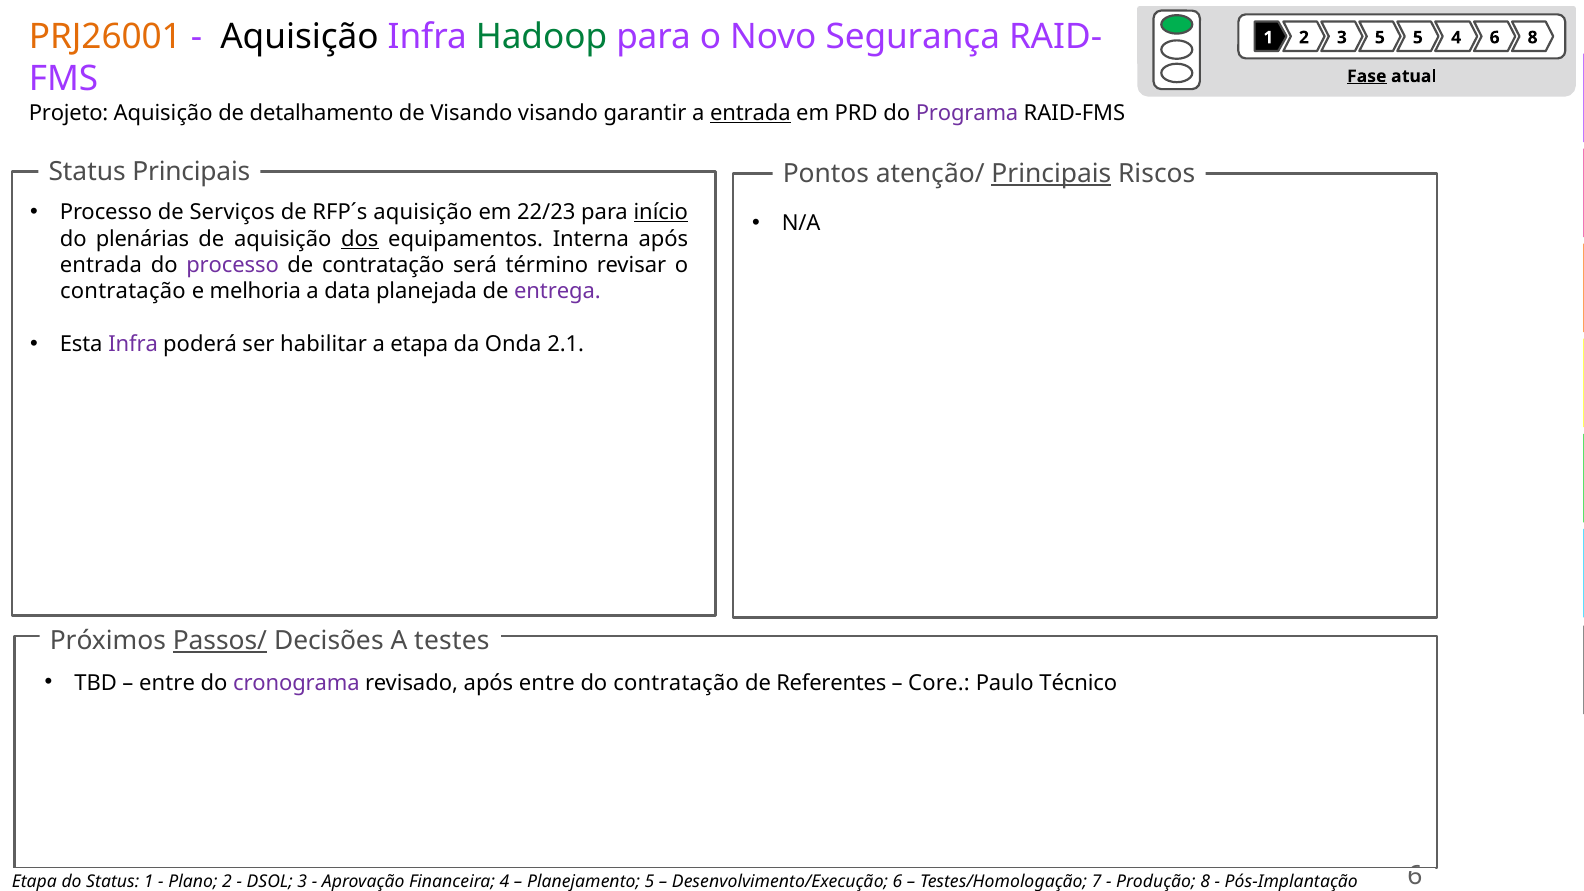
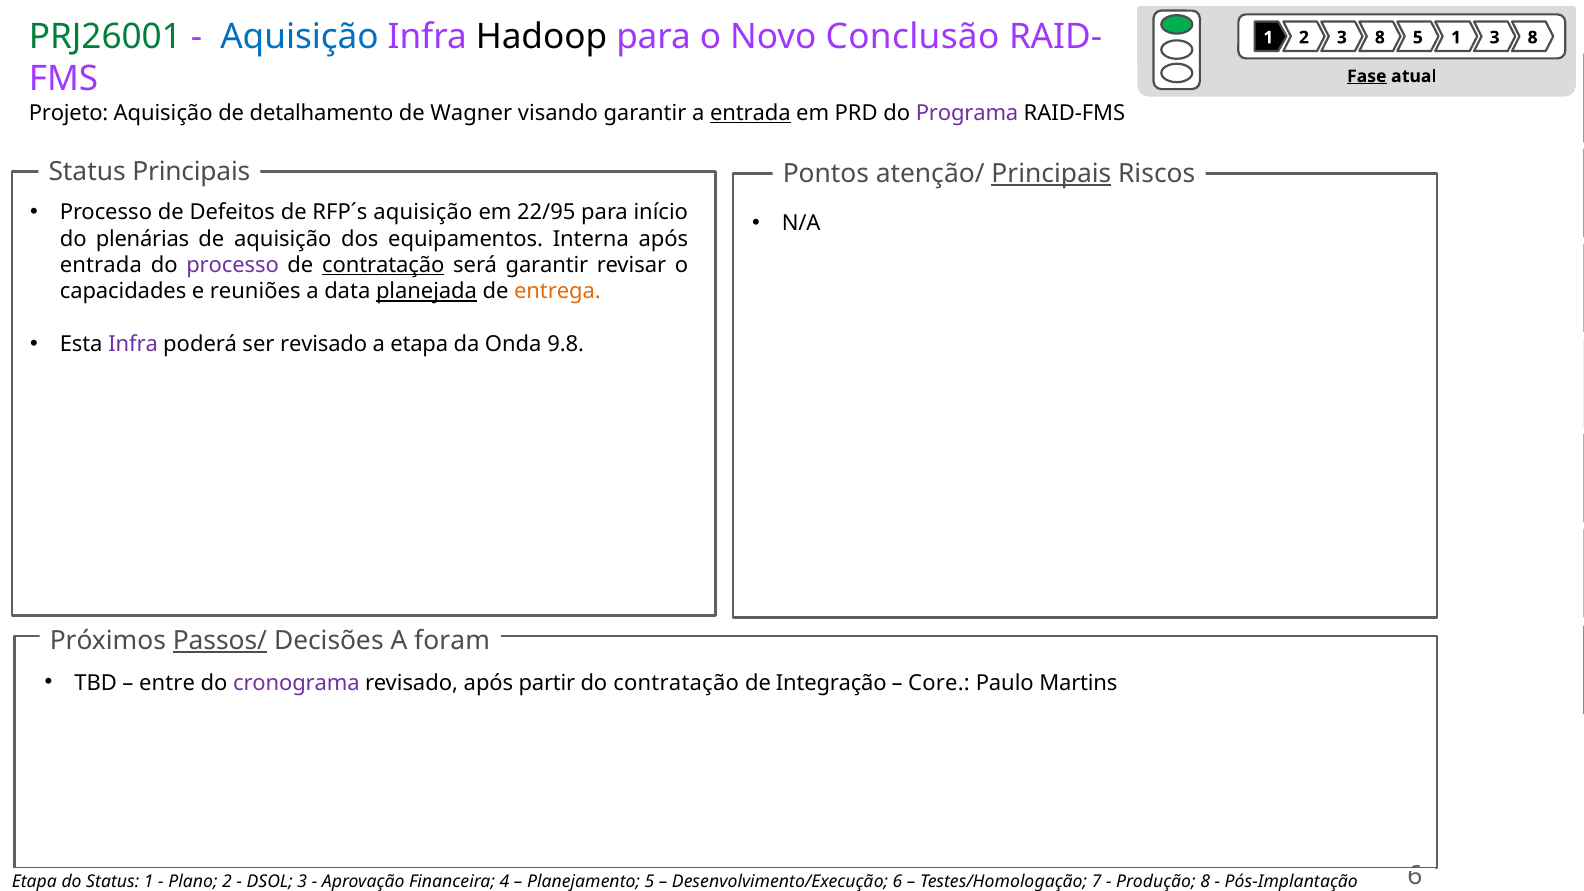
PRJ26001 colour: orange -> green
Aquisição at (299, 37) colour: black -> blue
Hadoop colour: green -> black
Segurança: Segurança -> Conclusão
2 5: 5 -> 8
1 4: 4 -> 1
5 6: 6 -> 3
de Visando: Visando -> Wagner
Serviços: Serviços -> Defeitos
22/23: 22/23 -> 22/95
início underline: present -> none
dos underline: present -> none
contratação at (383, 265) underline: none -> present
será término: término -> garantir
contratação at (123, 292): contratação -> capacidades
melhoria: melhoria -> reuniões
planejada underline: none -> present
entrega colour: purple -> orange
ser habilitar: habilitar -> revisado
2.1: 2.1 -> 9.8
testes: testes -> foram
após entre: entre -> partir
Referentes: Referentes -> Integração
Técnico: Técnico -> Martins
